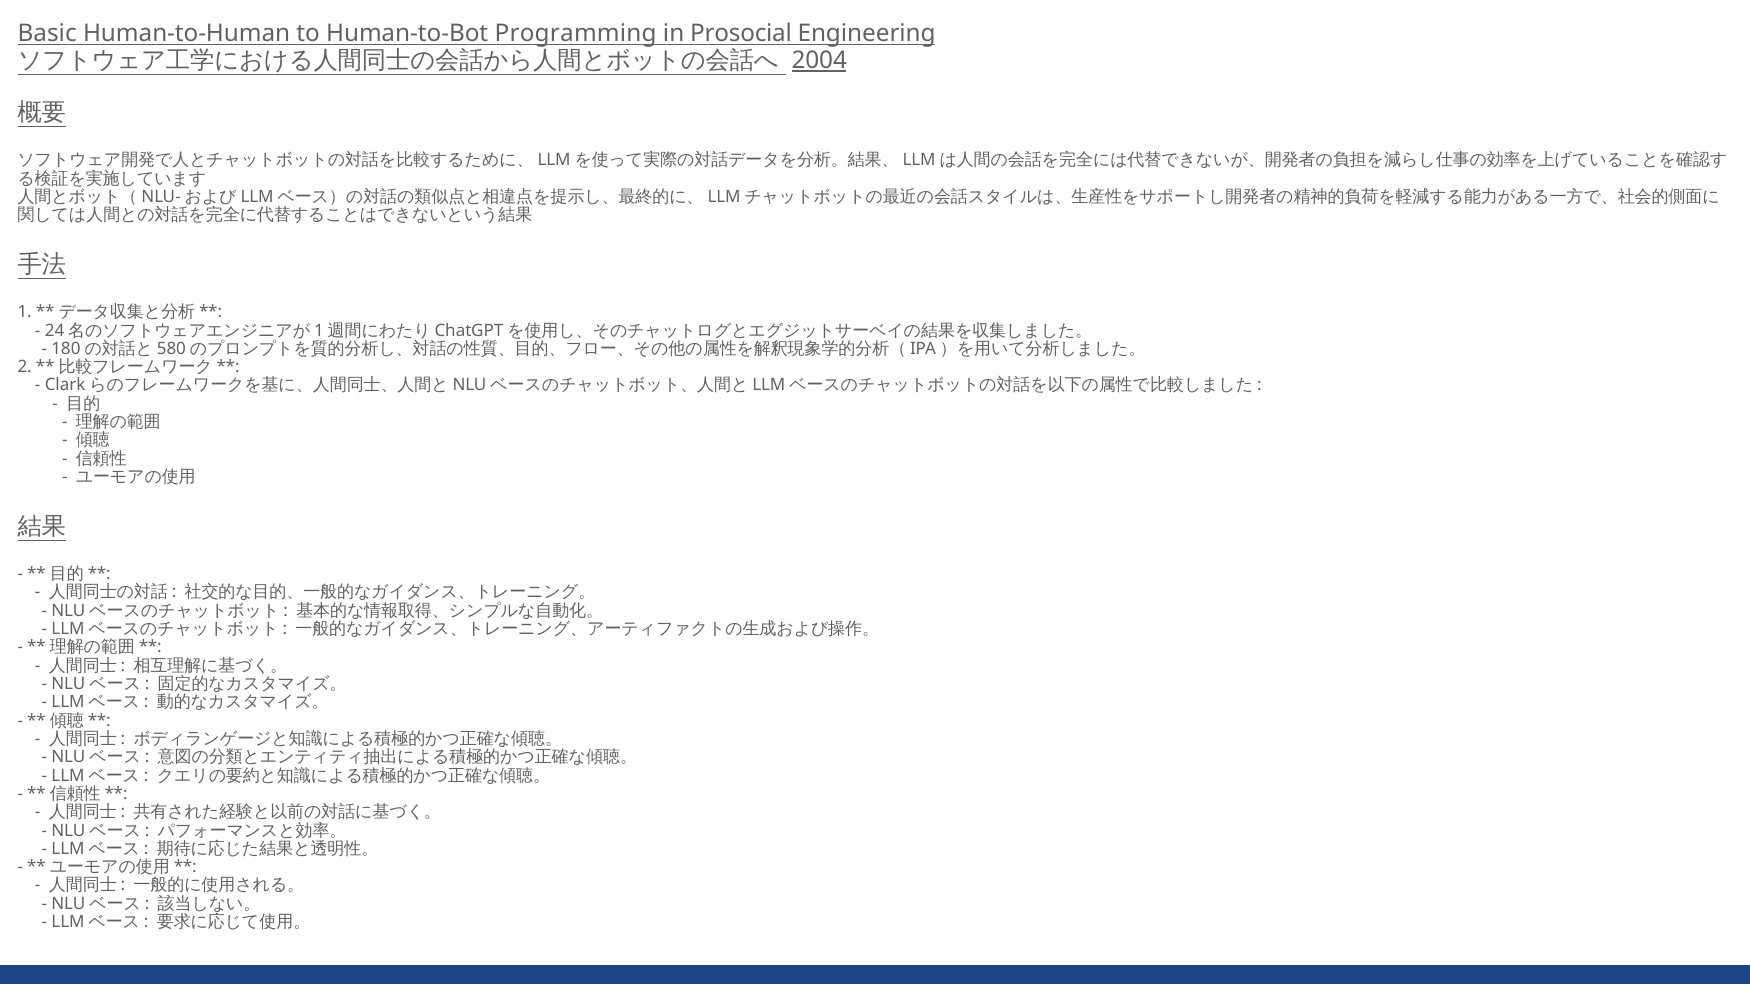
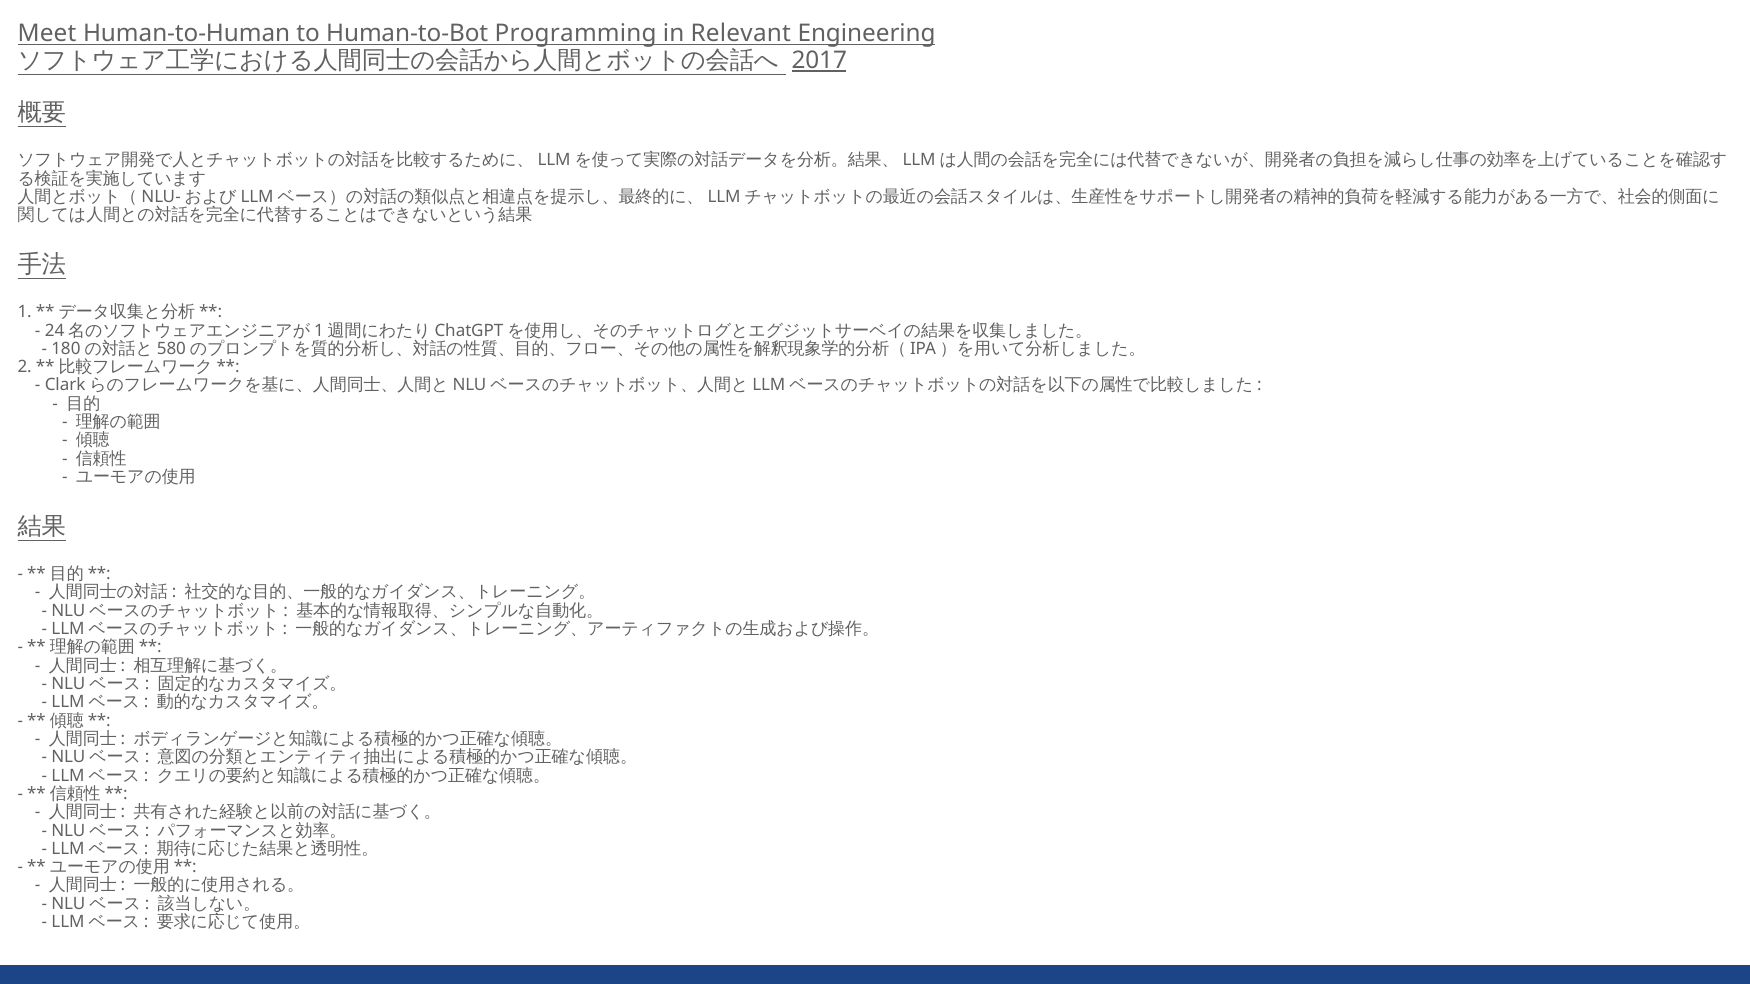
Basic: Basic -> Meet
Prosocial: Prosocial -> Relevant
2004: 2004 -> 2017
